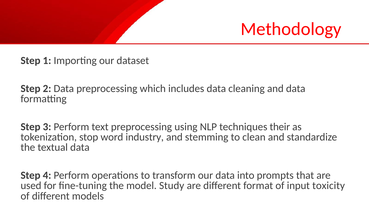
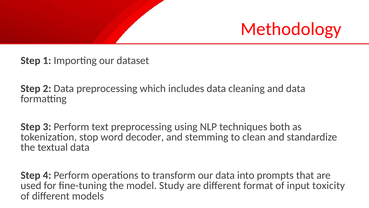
their: their -> both
industry: industry -> decoder
